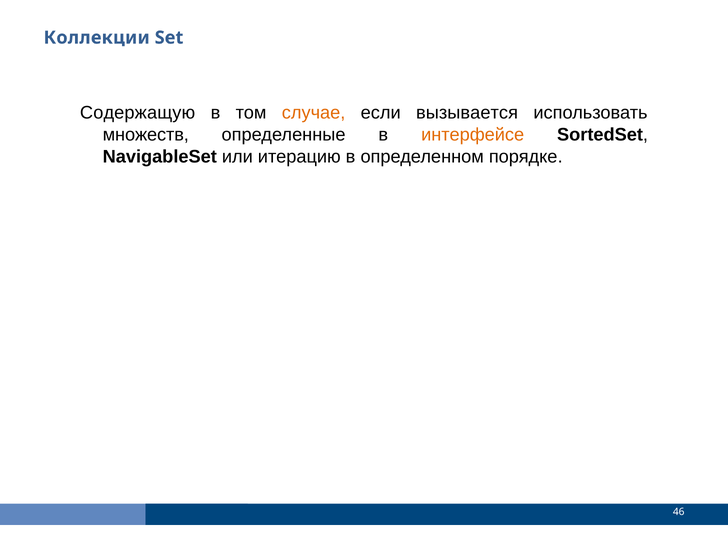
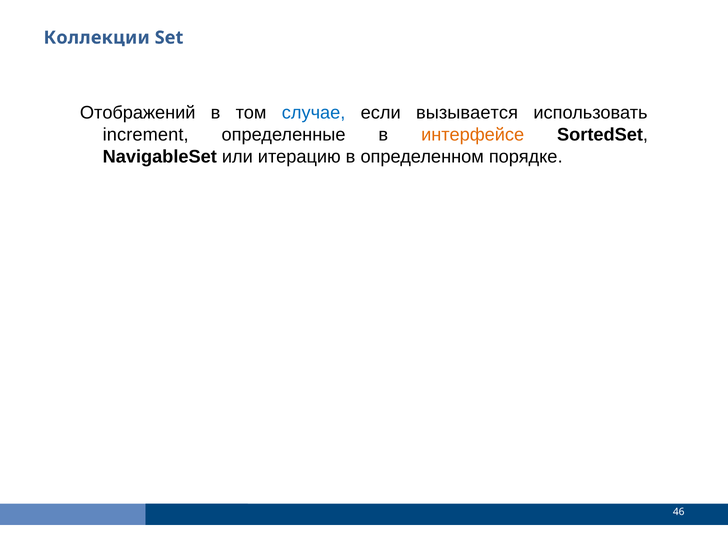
Содержащую: Содержащую -> Отображений
случае colour: orange -> blue
множеств: множеств -> increment
